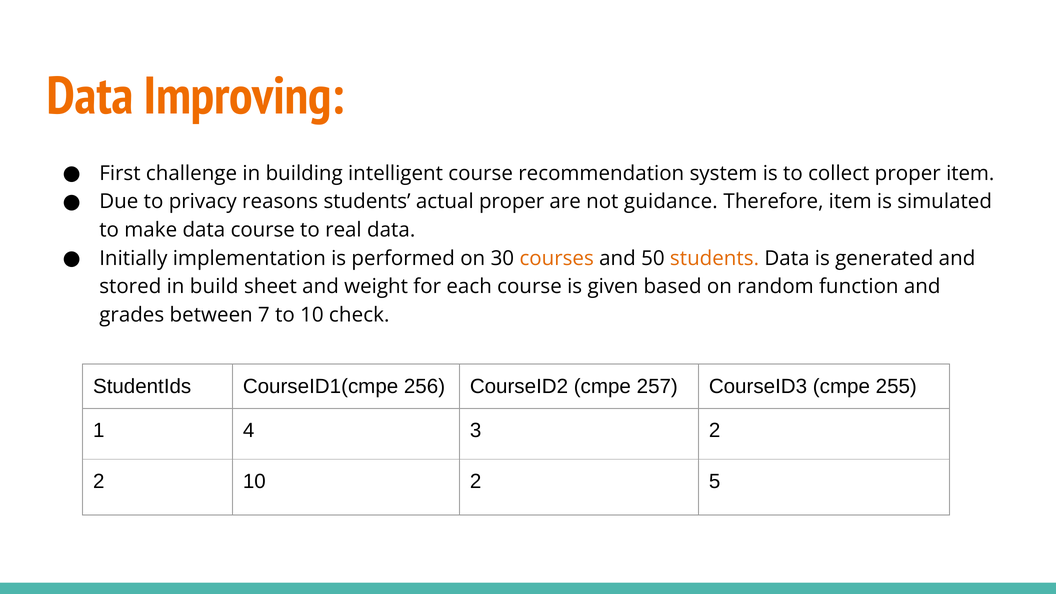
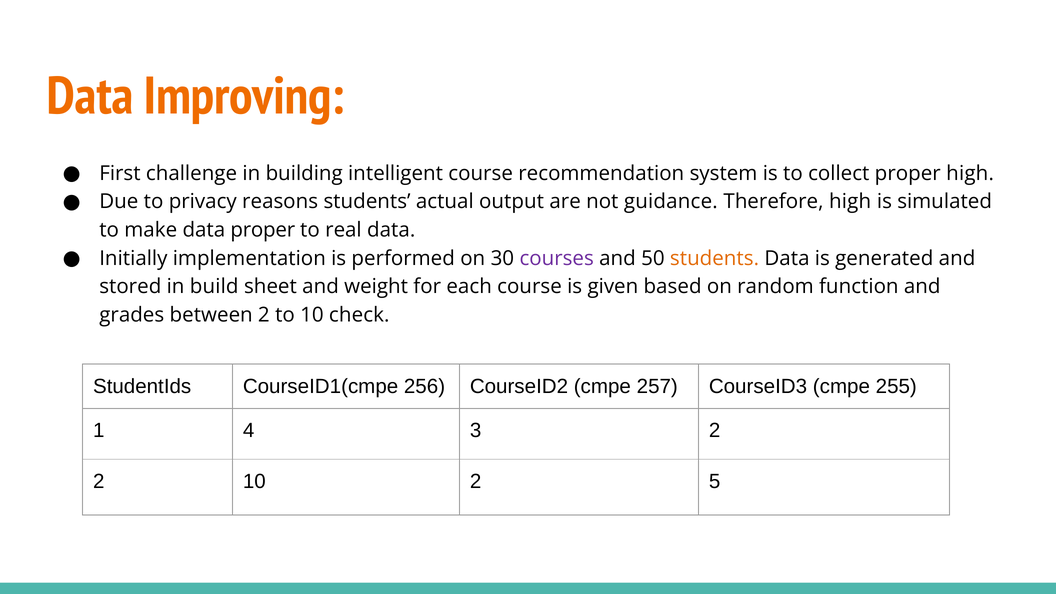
proper item: item -> high
actual proper: proper -> output
Therefore item: item -> high
data course: course -> proper
courses colour: orange -> purple
between 7: 7 -> 2
